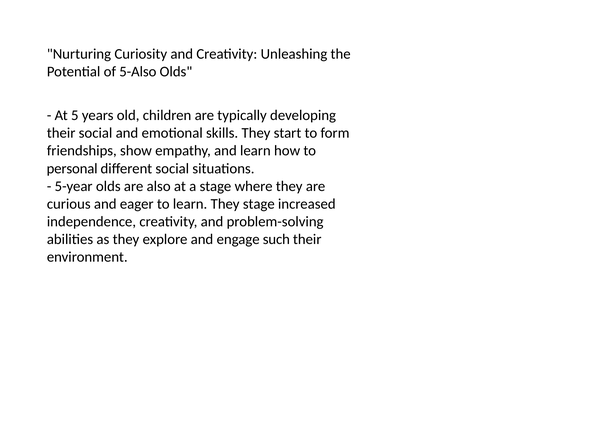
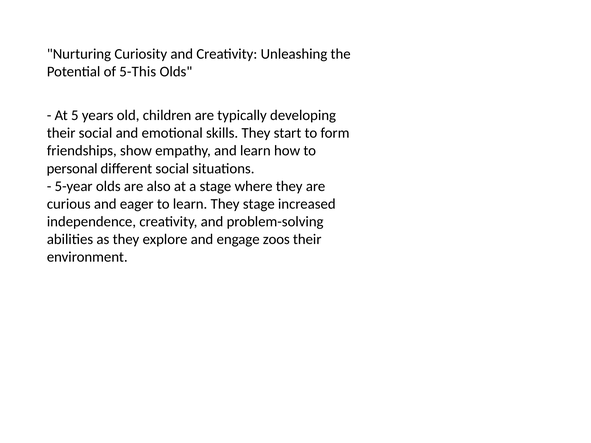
5-Also: 5-Also -> 5-This
such: such -> zoos
